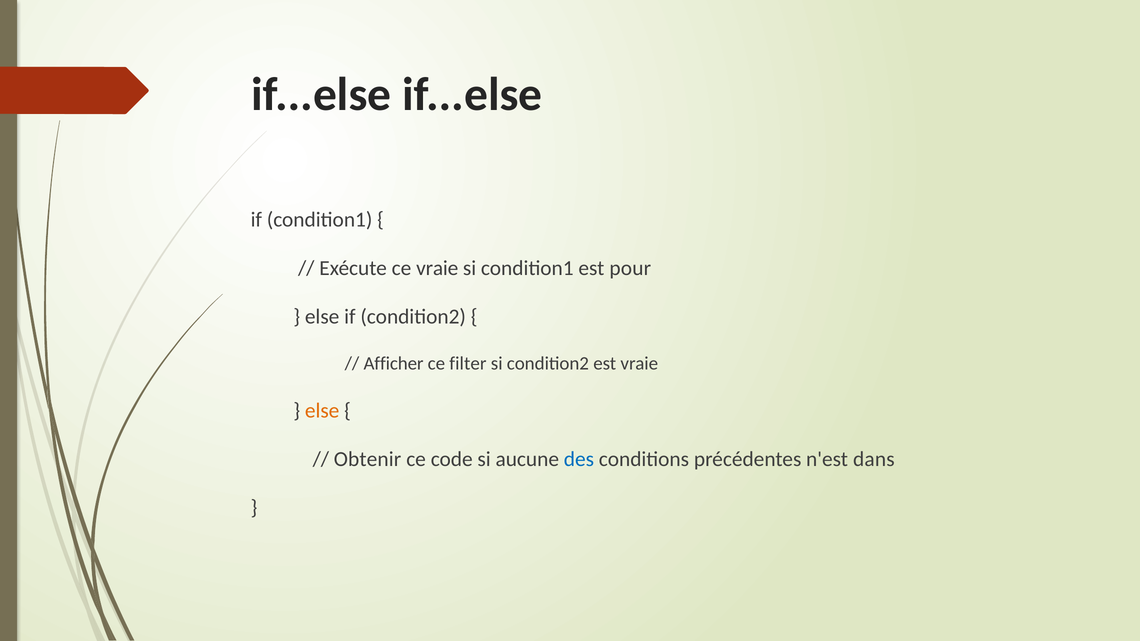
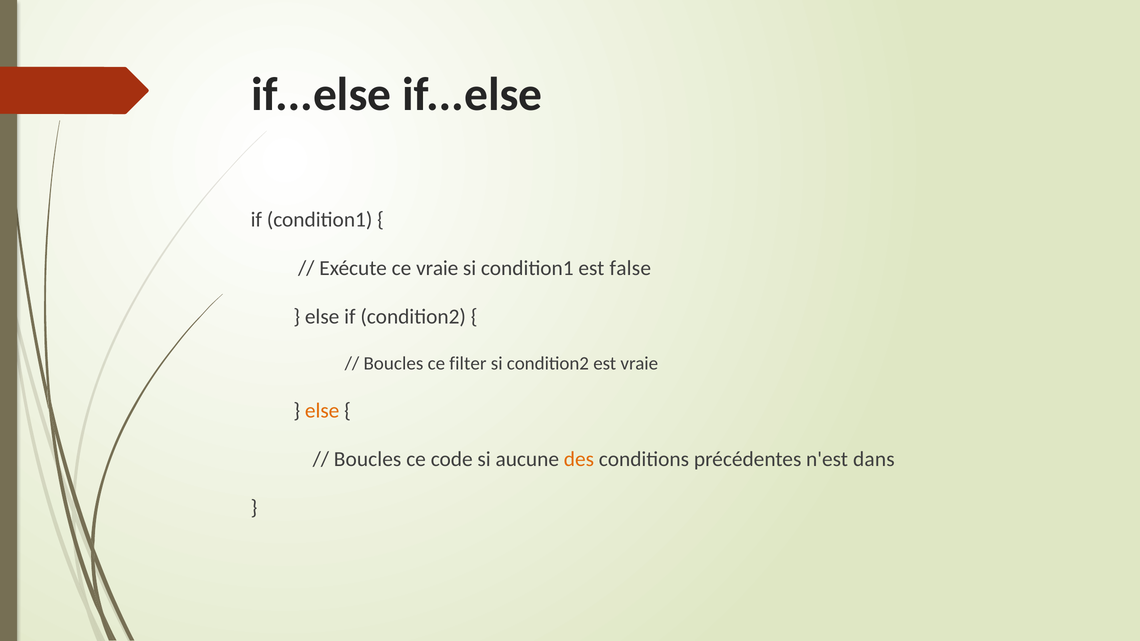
pour: pour -> false
Afficher at (394, 363): Afficher -> Boucles
Obtenir at (368, 459): Obtenir -> Boucles
des colour: blue -> orange
